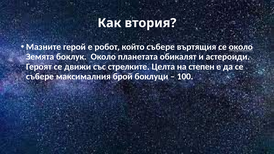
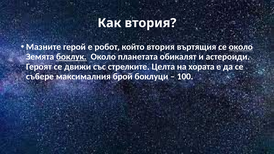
който събере: събере -> втория
боклук underline: none -> present
степен: степен -> хората
